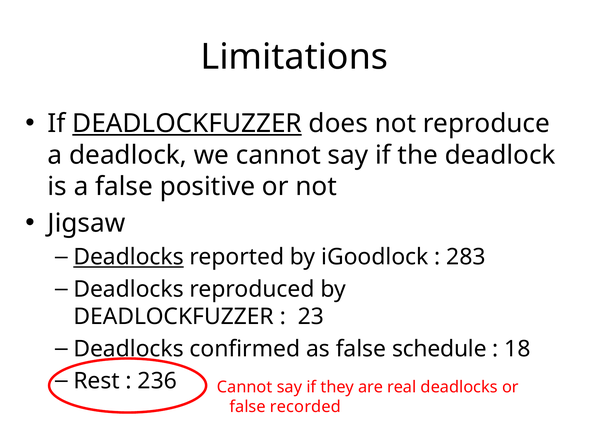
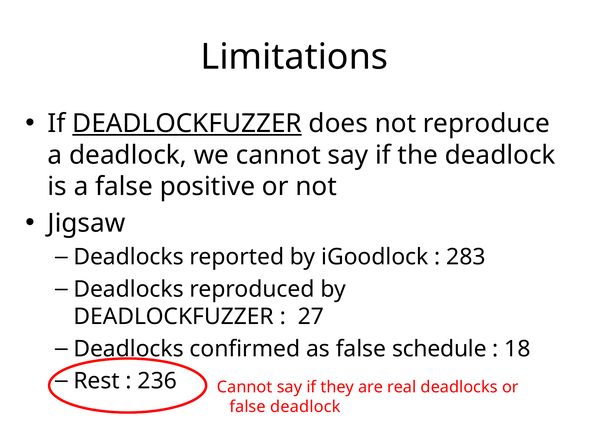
Deadlocks at (129, 257) underline: present -> none
23: 23 -> 27
false recorded: recorded -> deadlock
